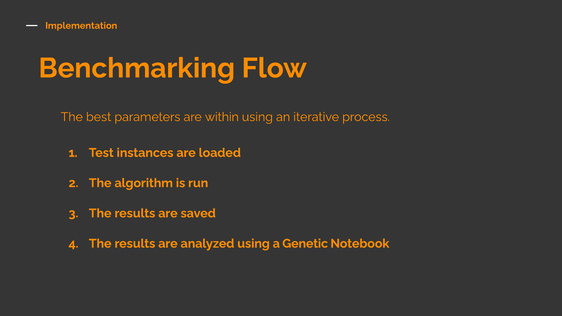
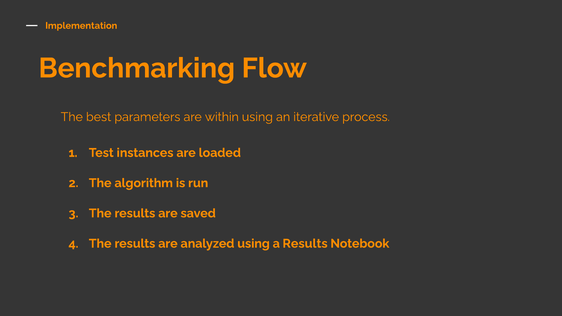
a Genetic: Genetic -> Results
